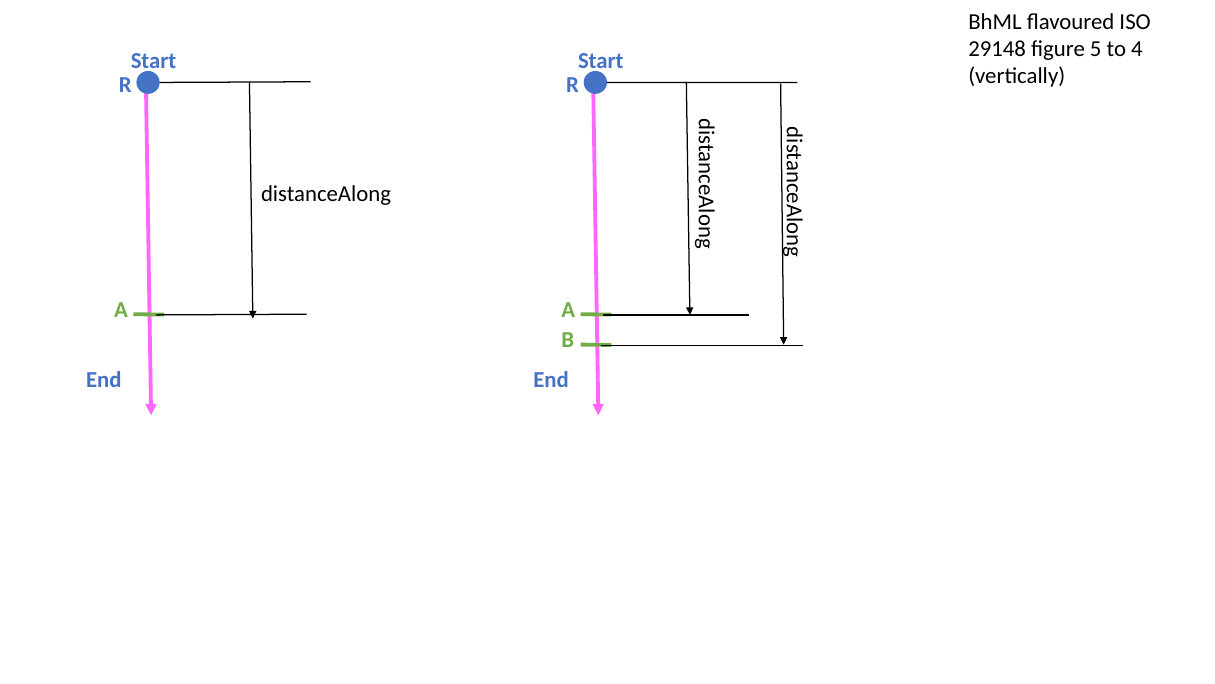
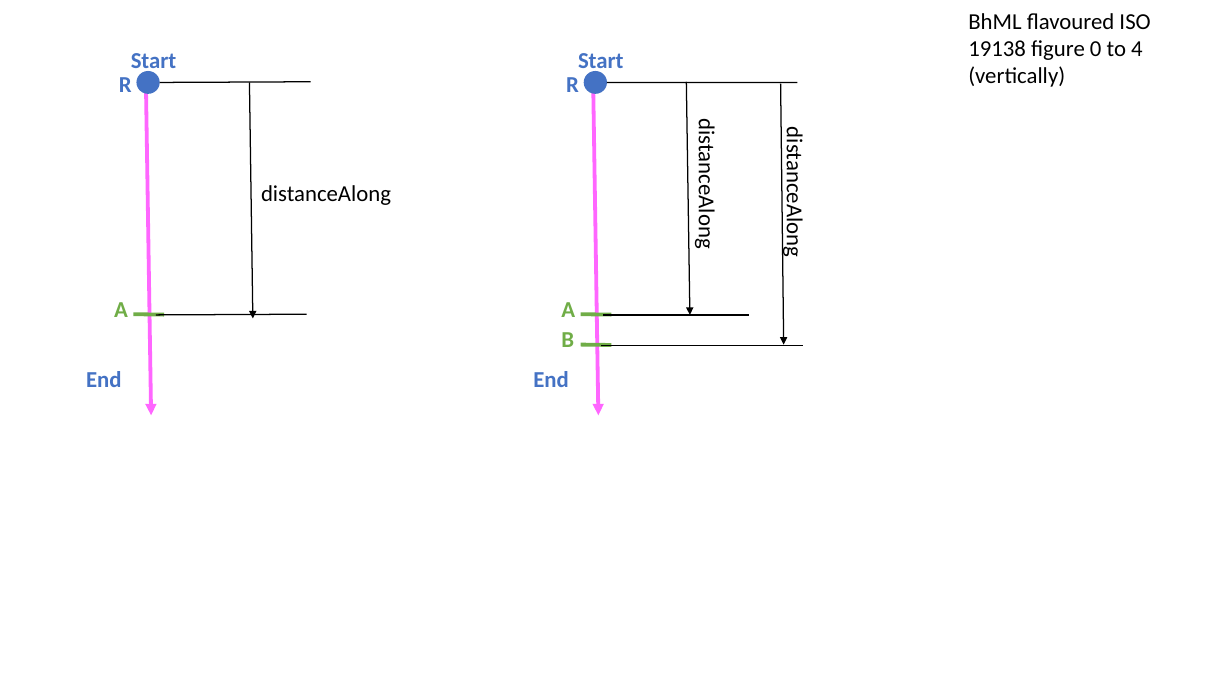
29148: 29148 -> 19138
5: 5 -> 0
